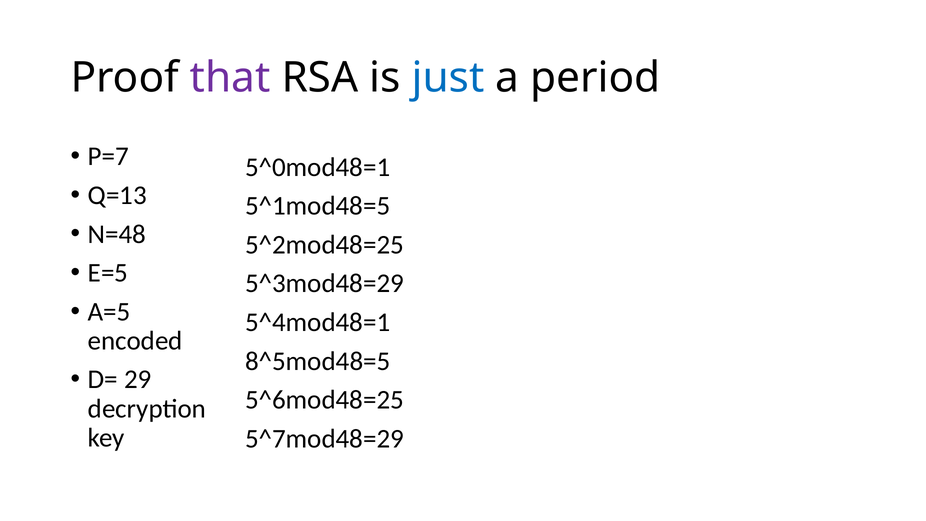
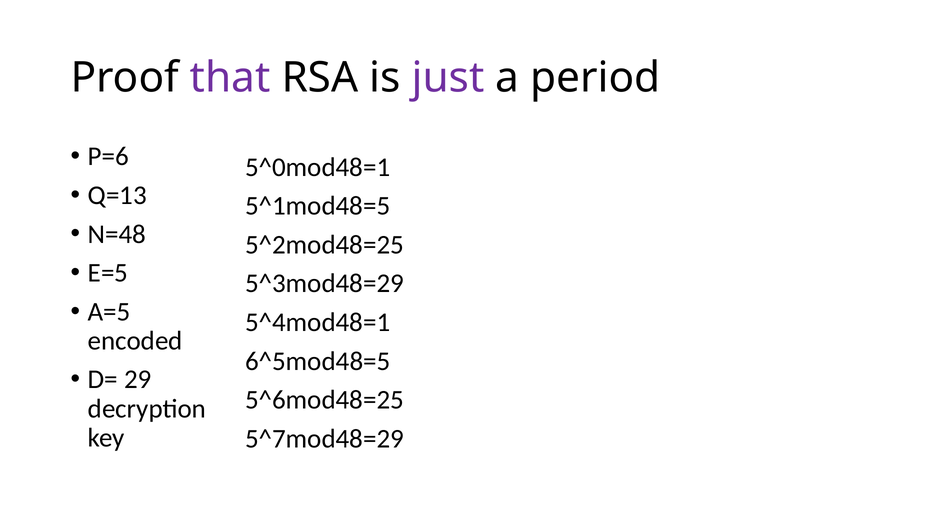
just colour: blue -> purple
P=7: P=7 -> P=6
8^5mod48=5: 8^5mod48=5 -> 6^5mod48=5
